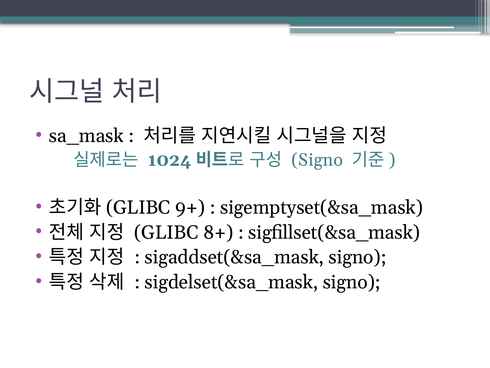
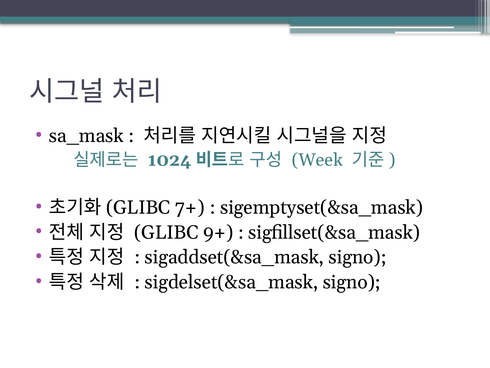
Signo at (317, 160): Signo -> Week
9+: 9+ -> 7+
8+: 8+ -> 9+
